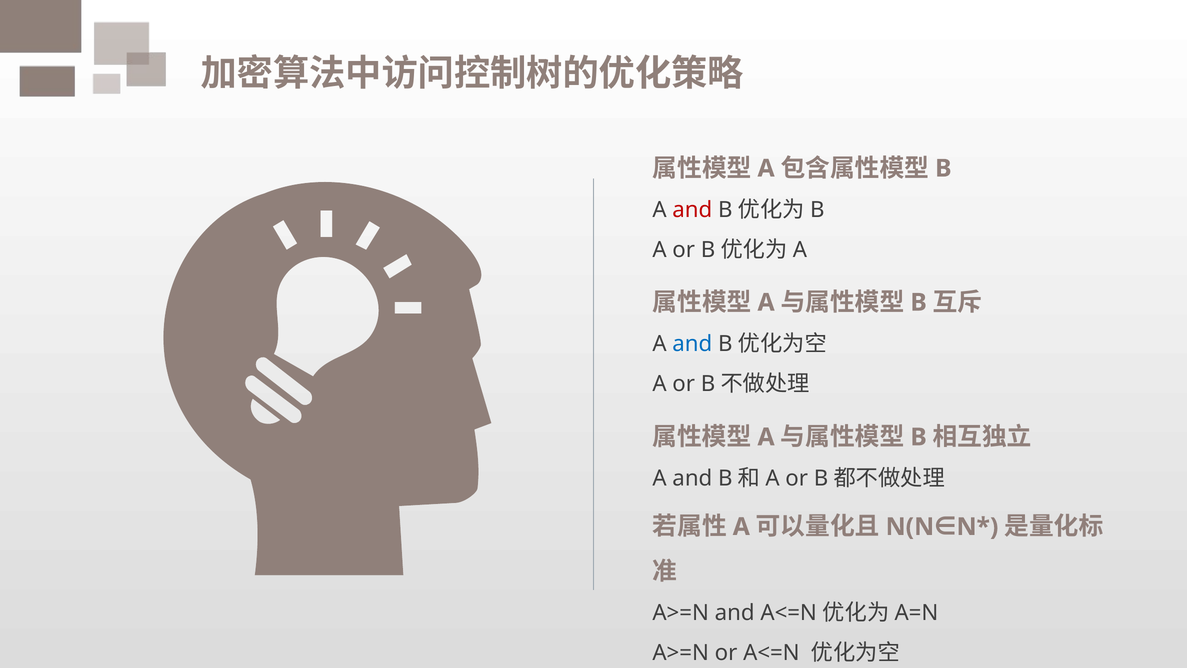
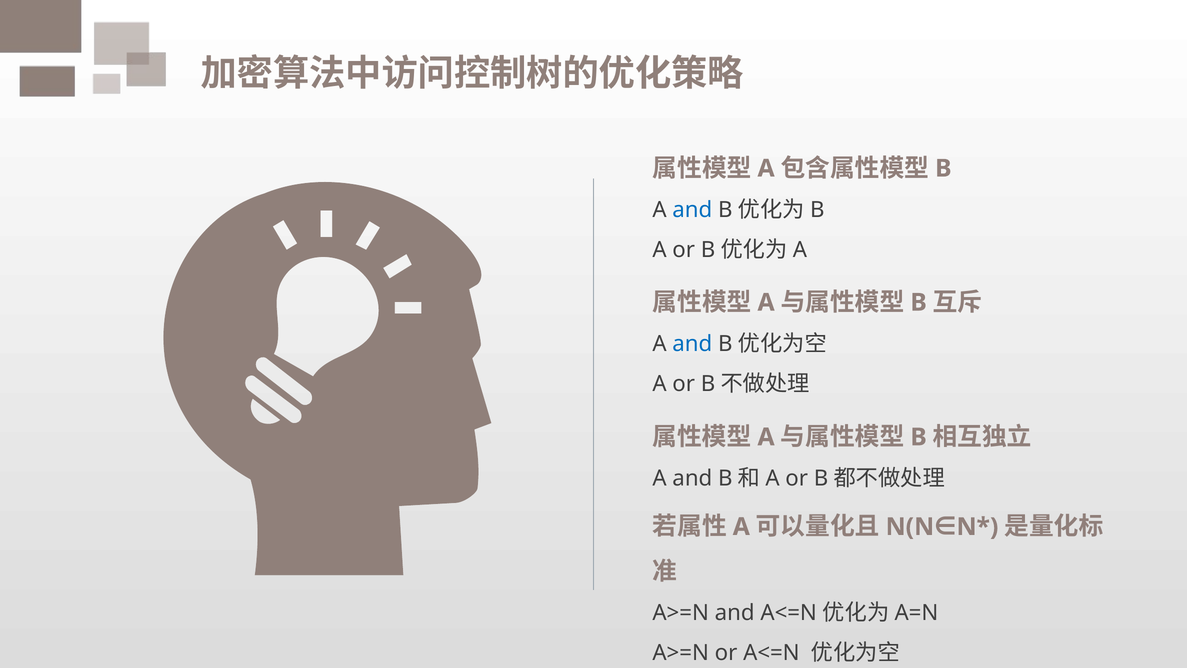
and at (692, 210) colour: red -> blue
